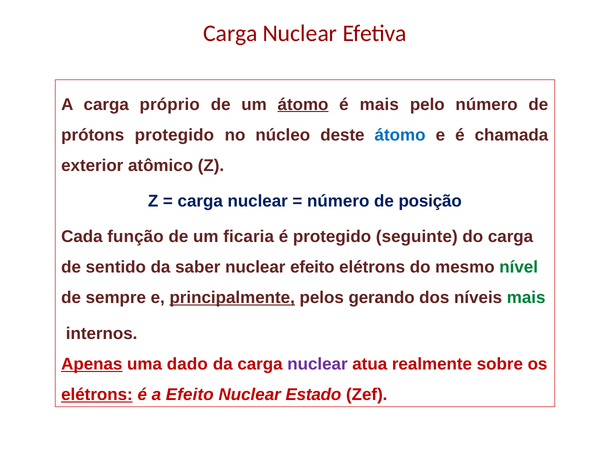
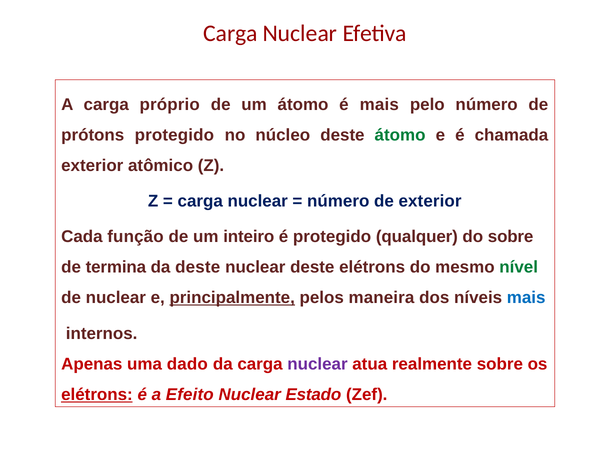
átomo at (303, 104) underline: present -> none
átomo at (400, 135) colour: blue -> green
de posição: posição -> exterior
ficaria: ficaria -> inteiro
seguinte: seguinte -> qualquer
do carga: carga -> sobre
sentido: sentido -> termina
da saber: saber -> deste
nuclear efeito: efeito -> deste
de sempre: sempre -> nuclear
gerando: gerando -> maneira
mais at (526, 298) colour: green -> blue
Apenas underline: present -> none
